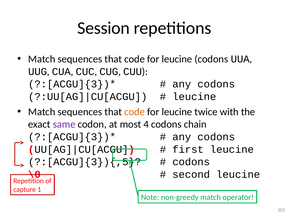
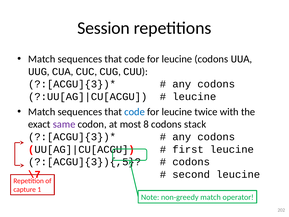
code at (135, 112) colour: orange -> blue
4: 4 -> 8
chain: chain -> stack
\0: \0 -> \7
